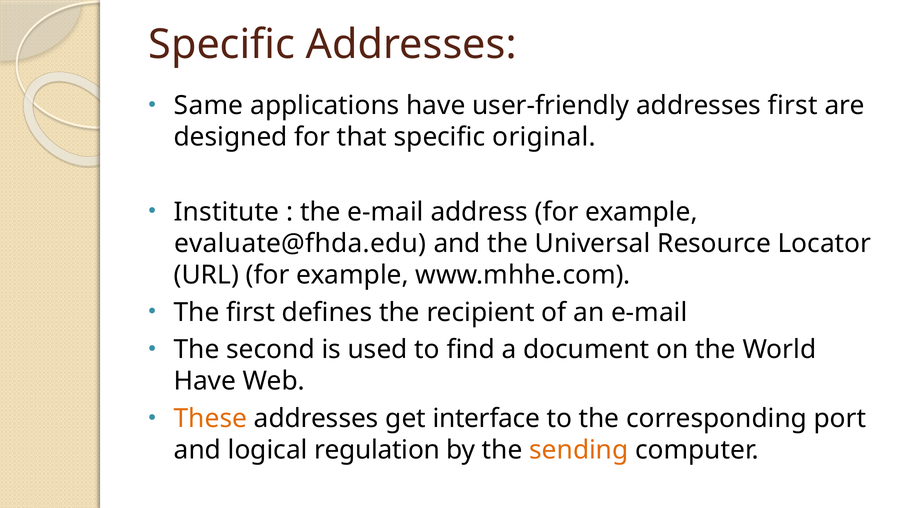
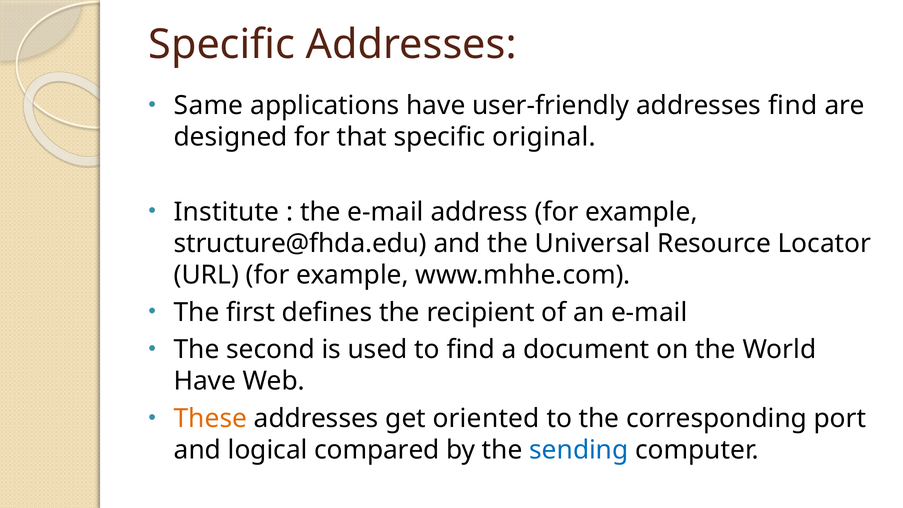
addresses first: first -> find
evaluate@fhda.edu: evaluate@fhda.edu -> structure@fhda.edu
interface: interface -> oriented
regulation: regulation -> compared
sending colour: orange -> blue
